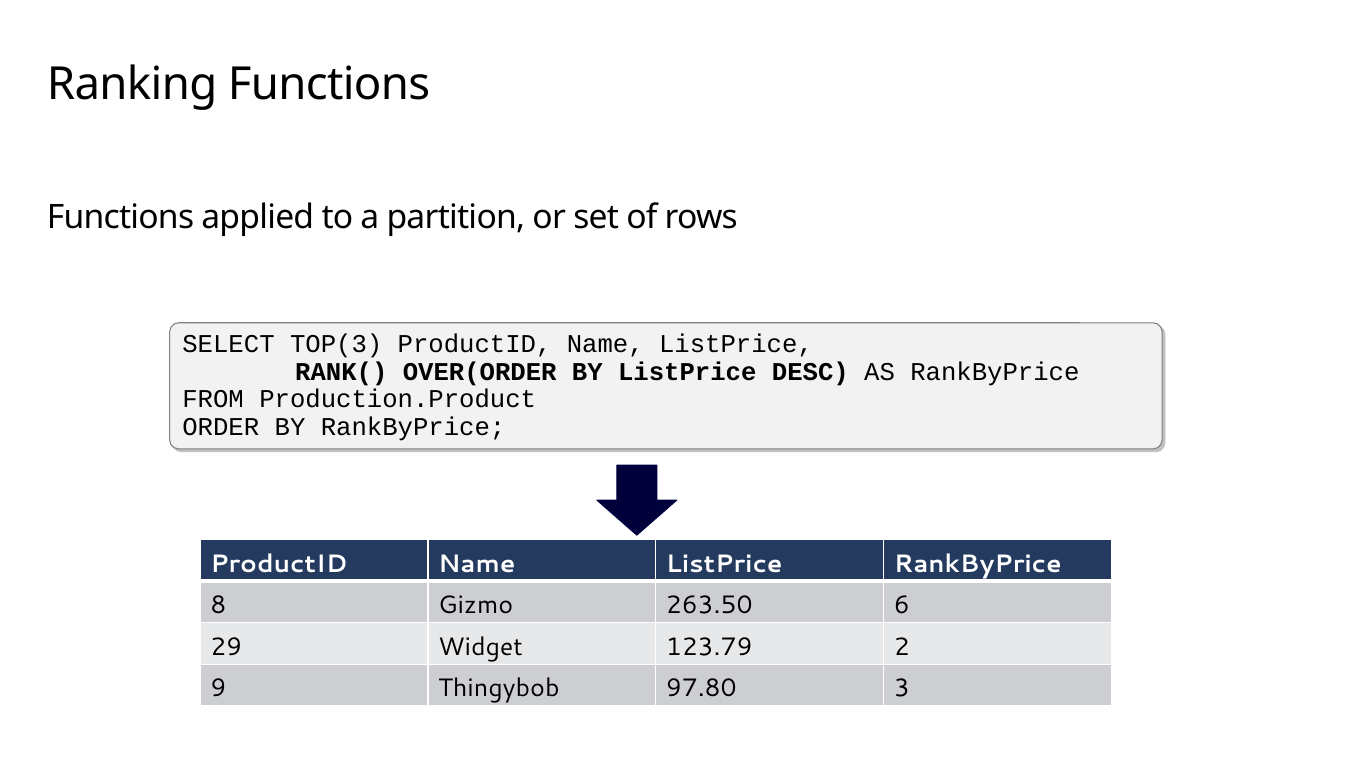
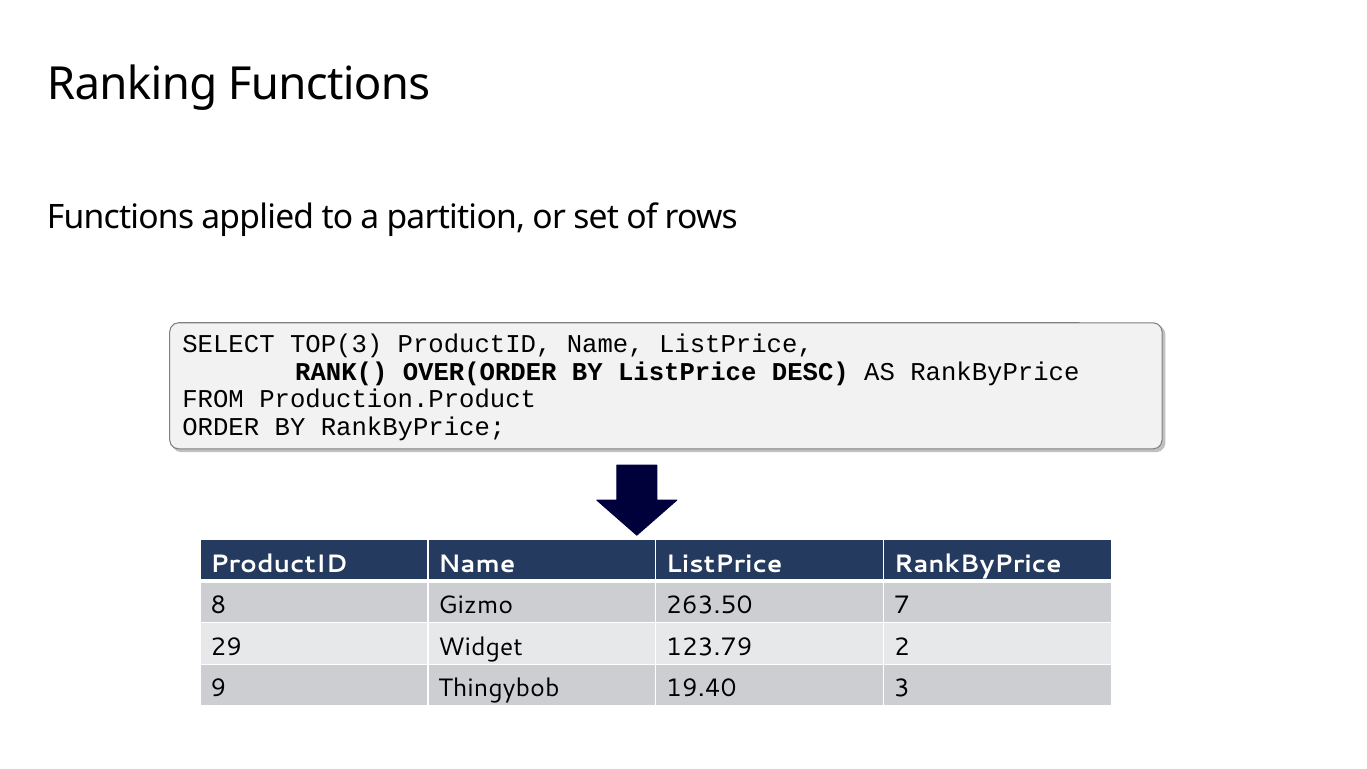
6: 6 -> 7
97.80: 97.80 -> 19.40
